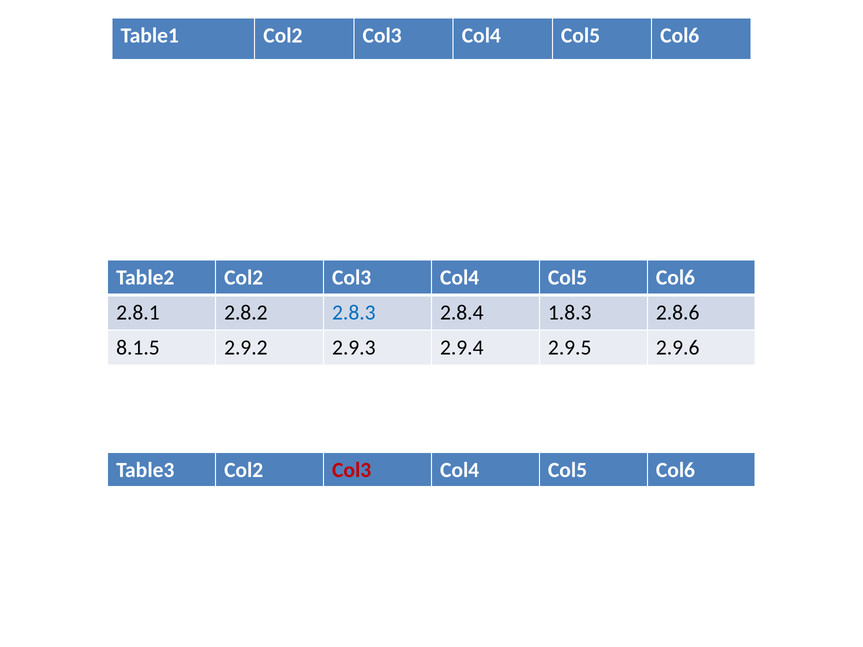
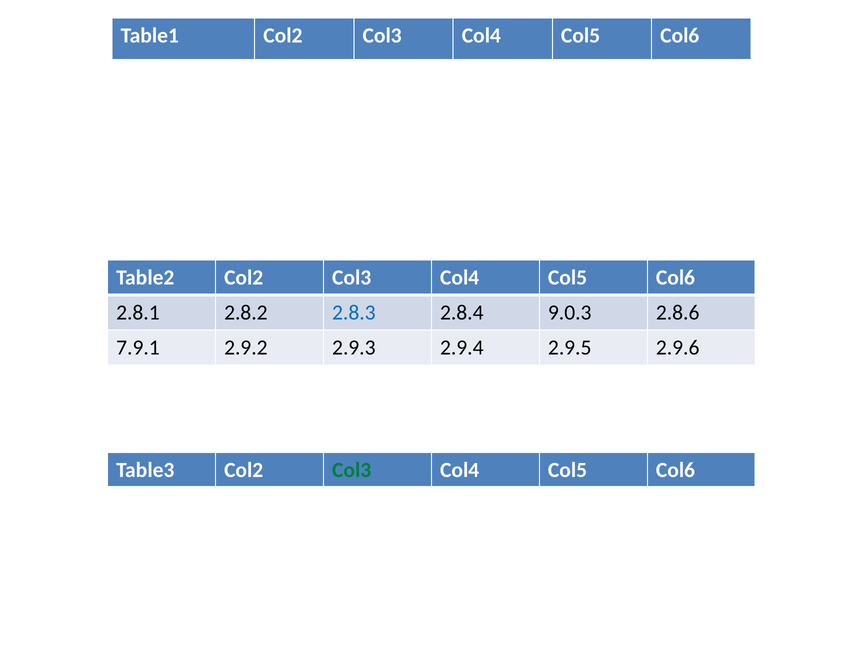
1.8.3: 1.8.3 -> 9.0.3
8.1.5: 8.1.5 -> 7.9.1
Col3 at (352, 470) colour: red -> green
